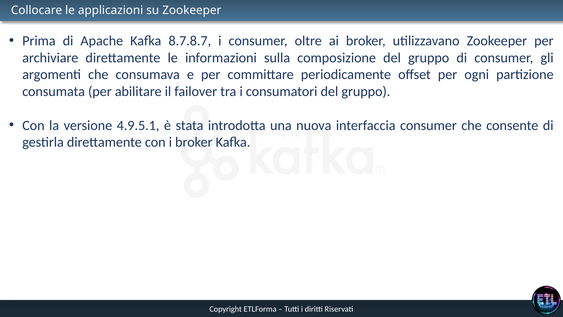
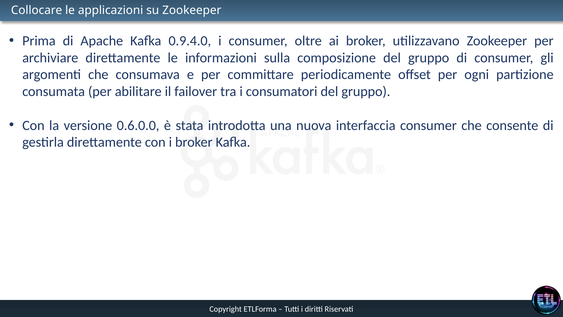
8.7.8.7: 8.7.8.7 -> 0.9.4.0
4.9.5.1: 4.9.5.1 -> 0.6.0.0
